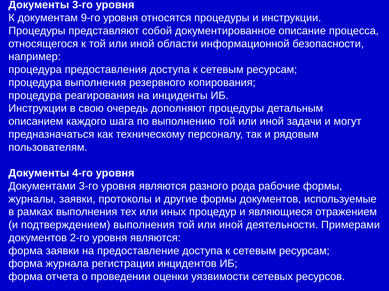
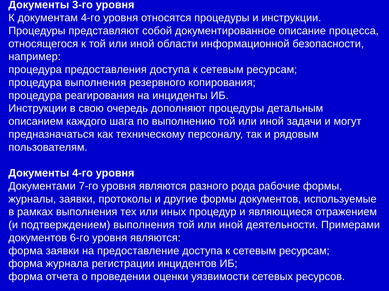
документам 9-го: 9-го -> 4-го
Документами 3-го: 3-го -> 7-го
2-го: 2-го -> 6-го
